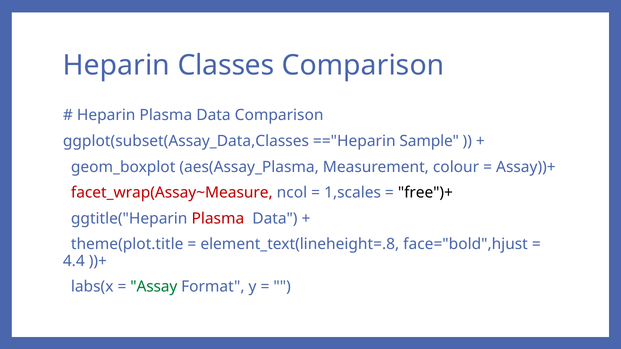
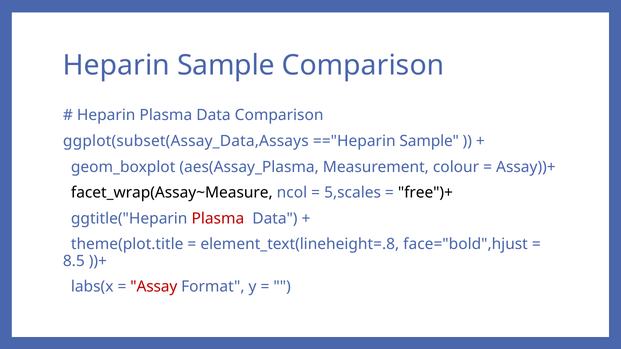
Heparin Classes: Classes -> Sample
ggplot(subset(Assay_Data,Classes: ggplot(subset(Assay_Data,Classes -> ggplot(subset(Assay_Data,Assays
facet_wrap(Assay~Measure colour: red -> black
1,scales: 1,scales -> 5,scales
4.4: 4.4 -> 8.5
Assay colour: green -> red
